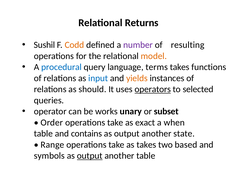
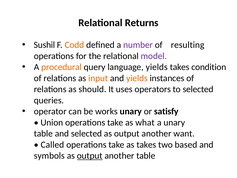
model colour: orange -> purple
procedural colour: blue -> orange
language terms: terms -> yields
functions: functions -> condition
input colour: blue -> orange
operators underline: present -> none
subset: subset -> satisfy
Order: Order -> Union
exact: exact -> what
a when: when -> unary
and contains: contains -> selected
state: state -> want
Range: Range -> Called
